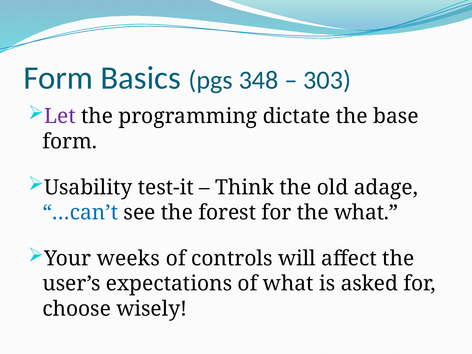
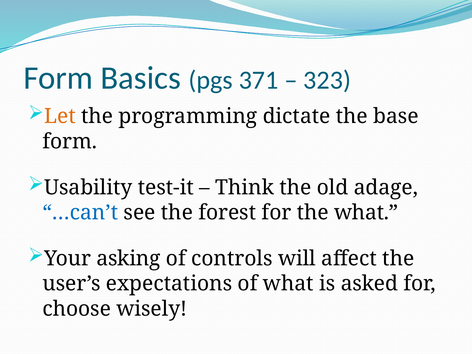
348: 348 -> 371
303: 303 -> 323
Let colour: purple -> orange
weeks: weeks -> asking
